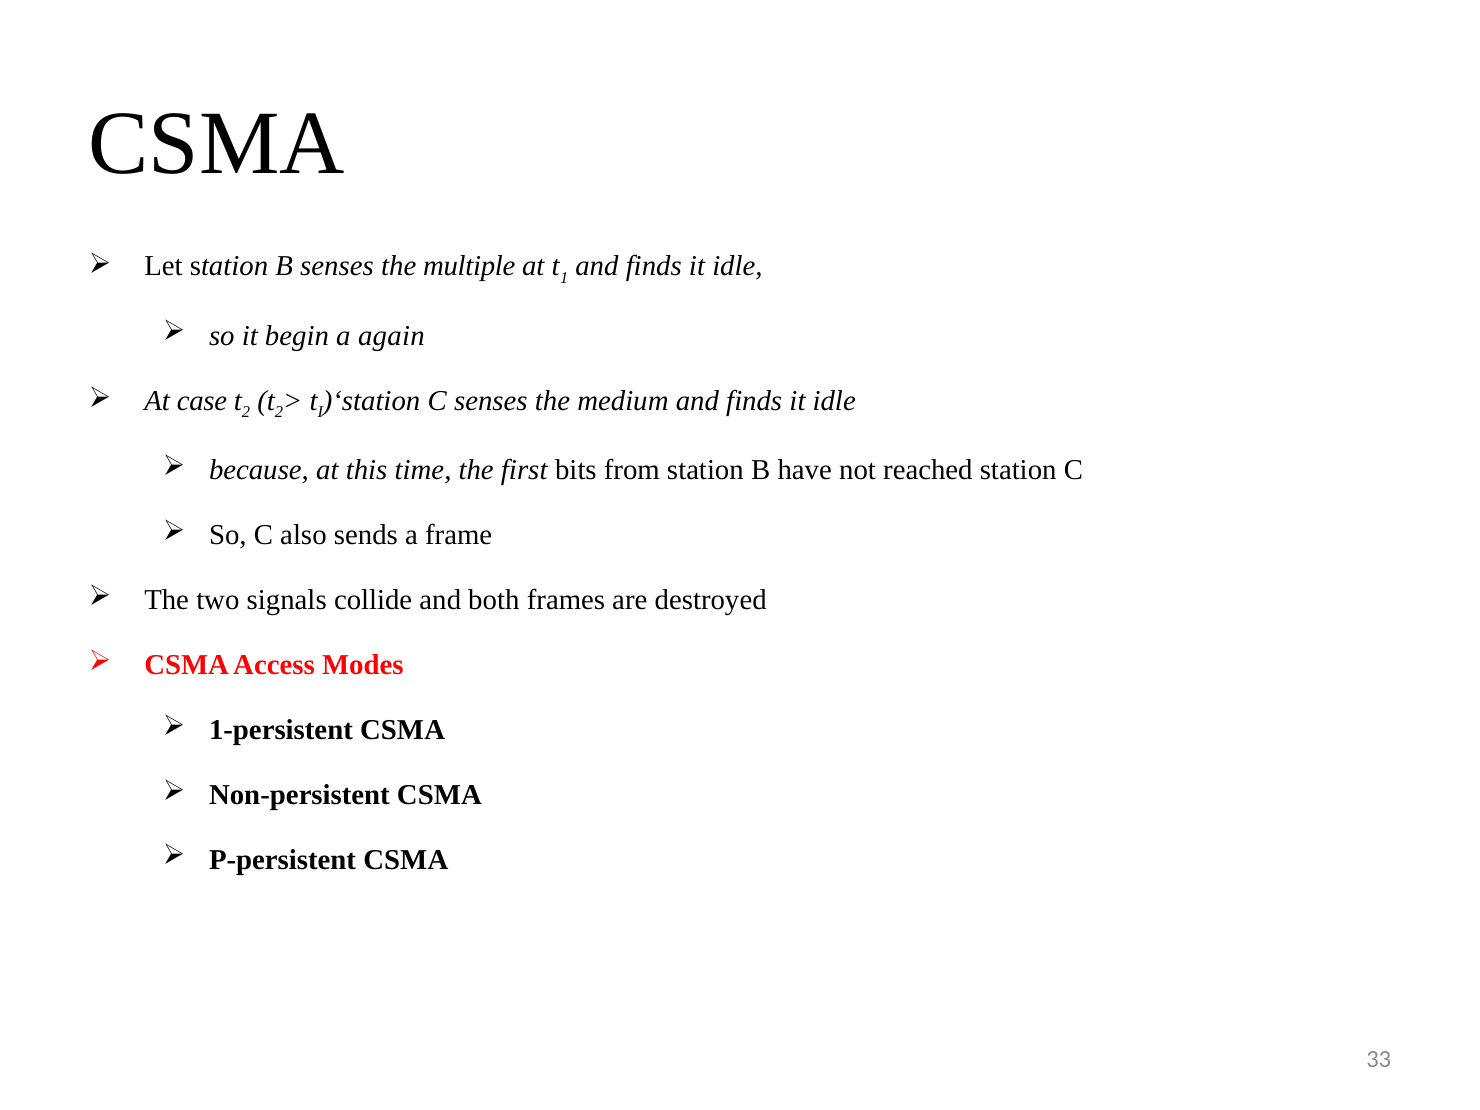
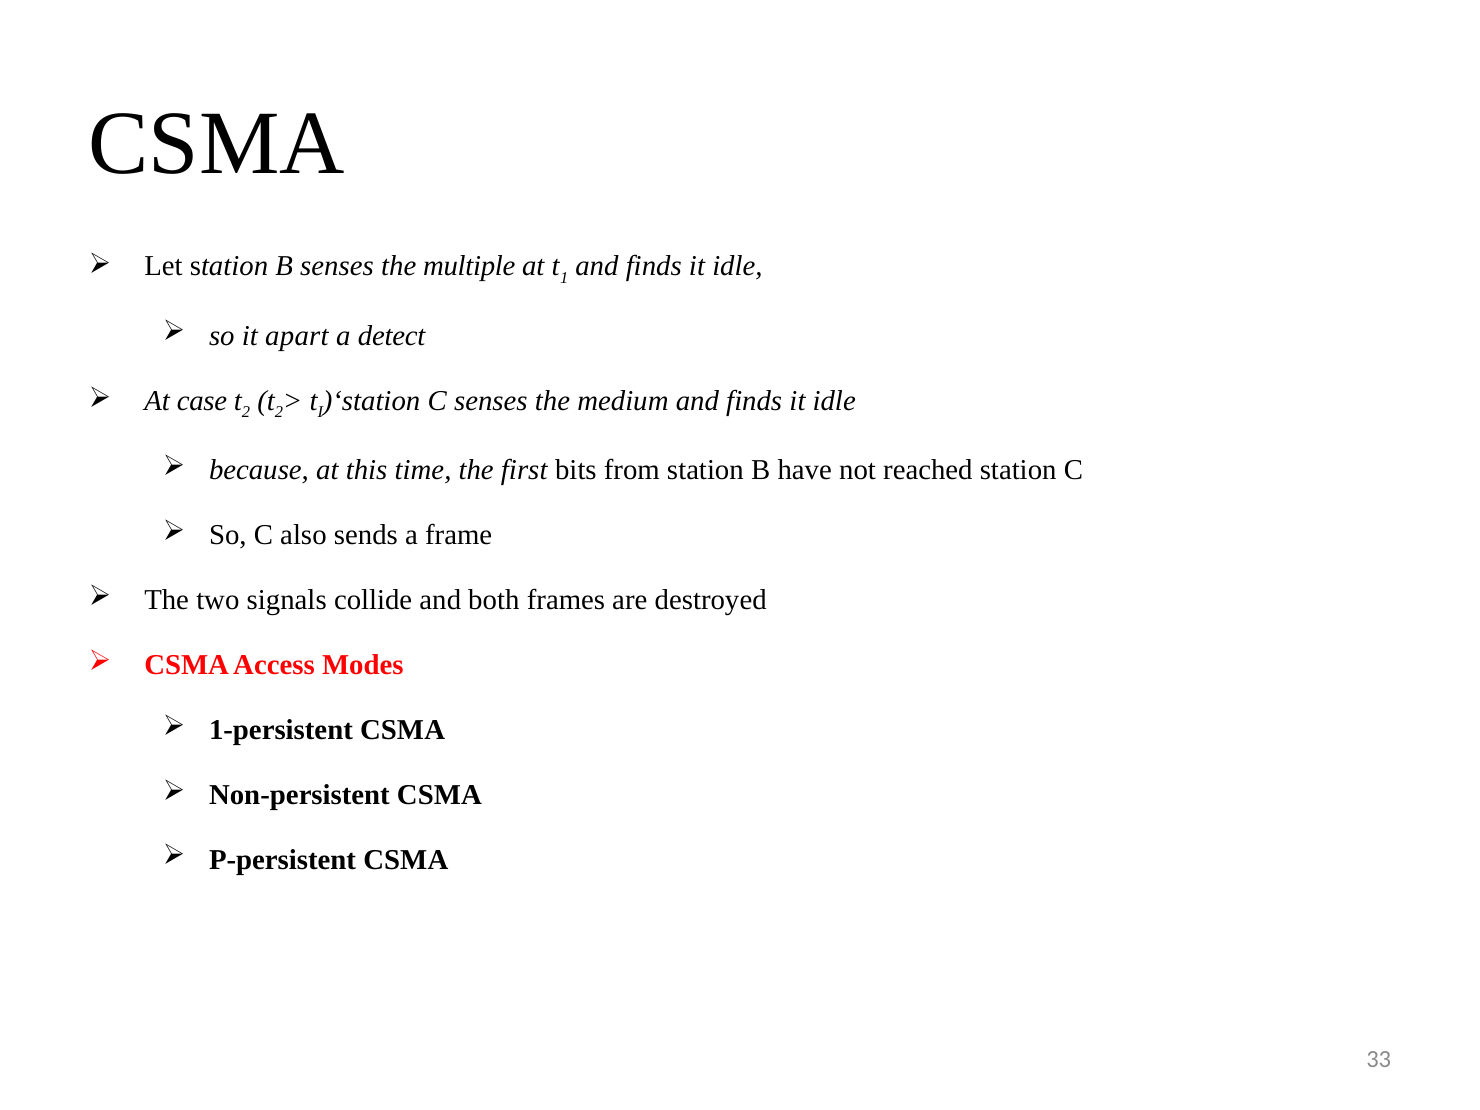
begin: begin -> apart
again: again -> detect
